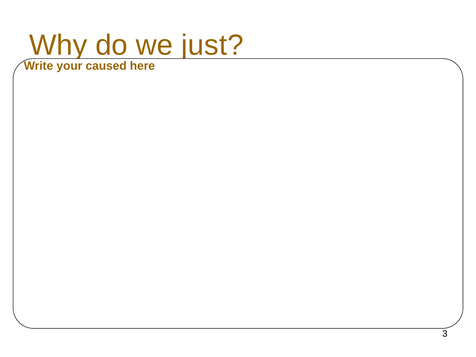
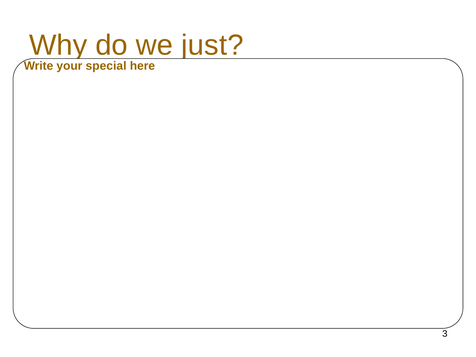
caused: caused -> special
